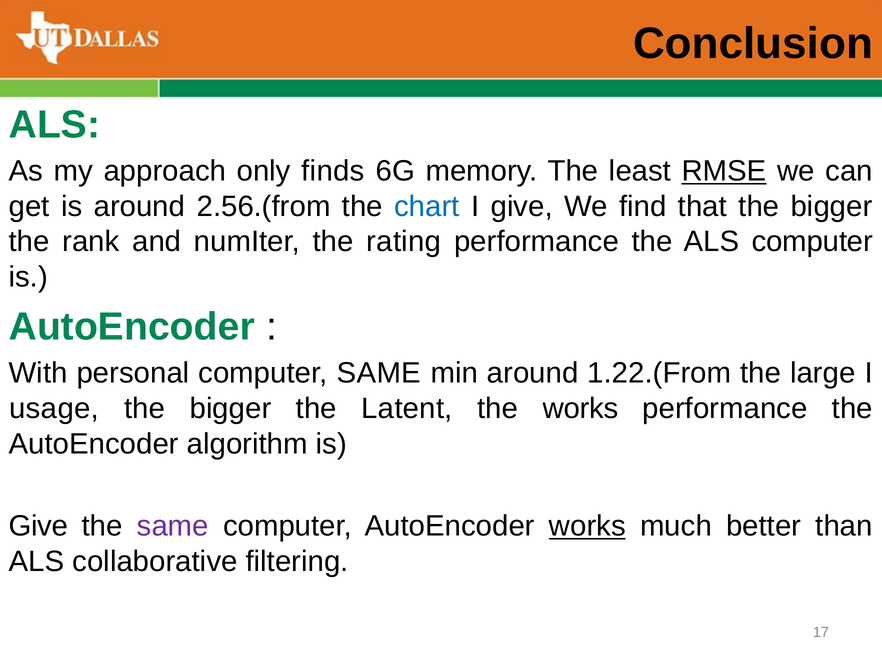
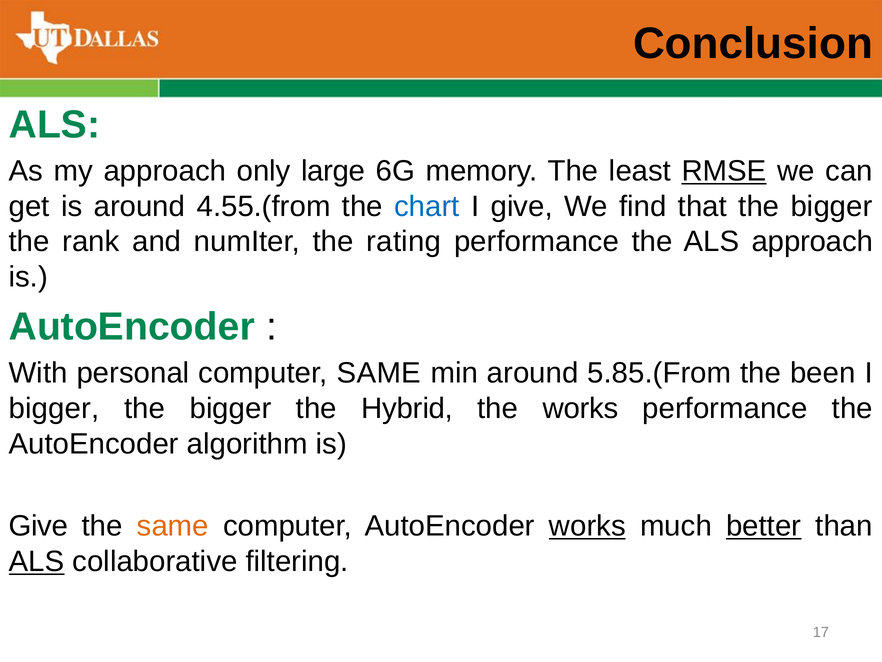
finds: finds -> large
2.56.(from: 2.56.(from -> 4.55.(from
ALS computer: computer -> approach
1.22.(From: 1.22.(From -> 5.85.(From
large: large -> been
usage at (54, 408): usage -> bigger
Latent: Latent -> Hybrid
same at (173, 526) colour: purple -> orange
better underline: none -> present
ALS at (37, 561) underline: none -> present
